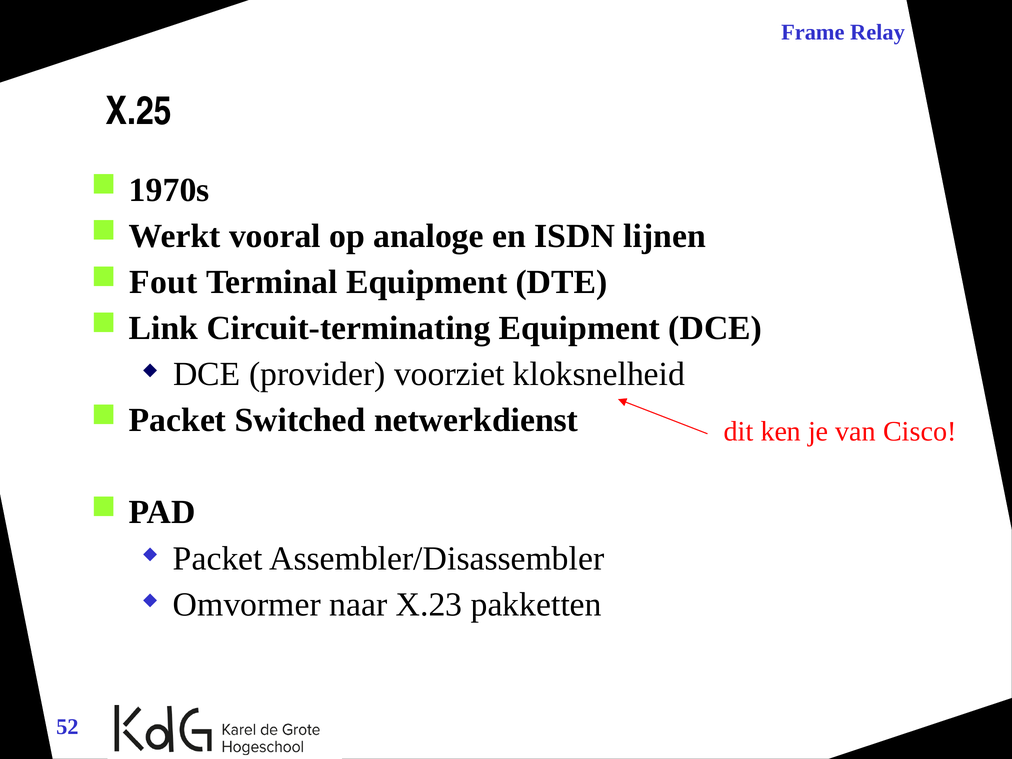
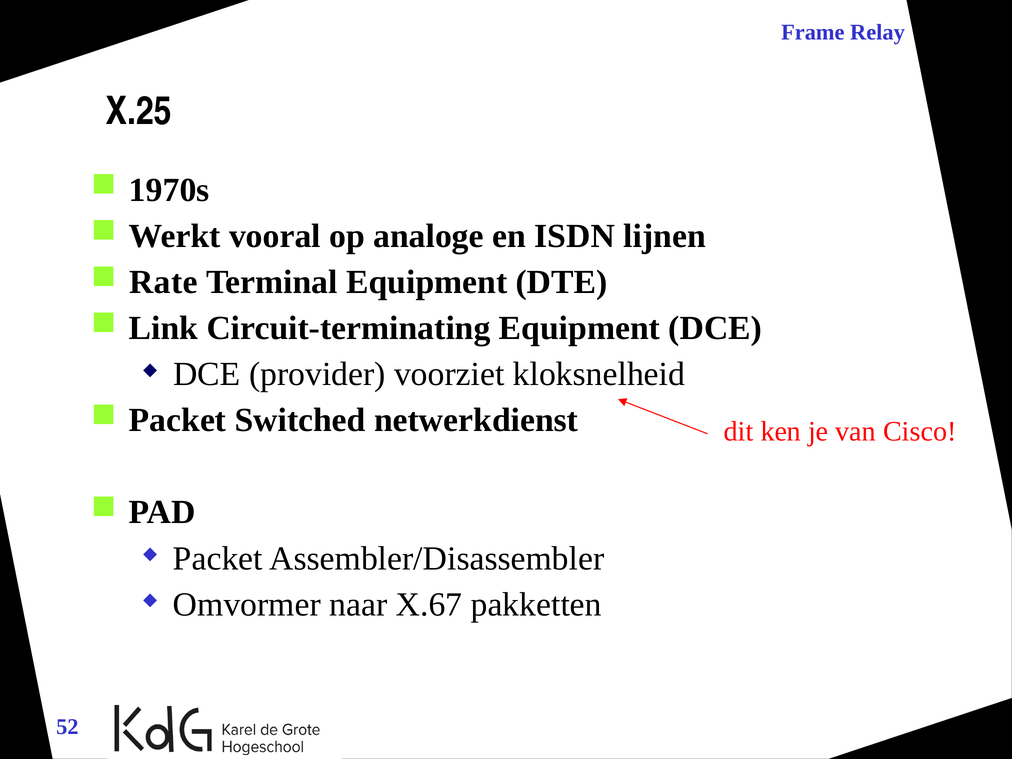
Fout: Fout -> Rate
X.23: X.23 -> X.67
